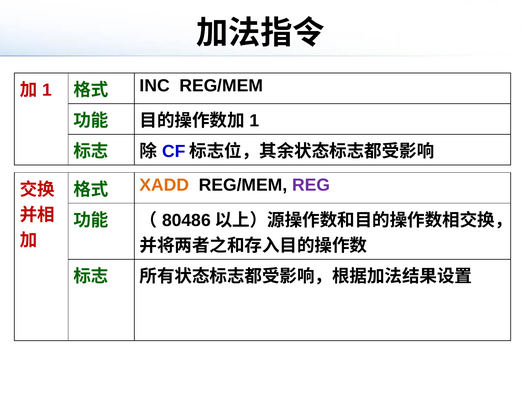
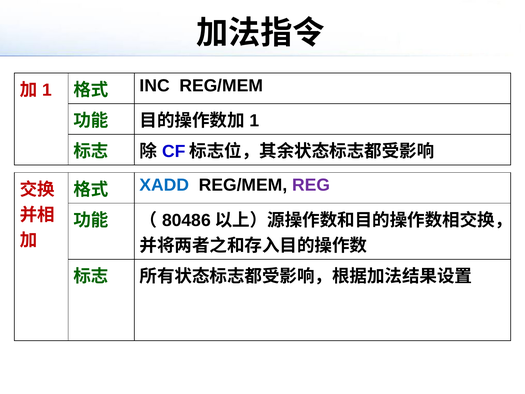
XADD colour: orange -> blue
